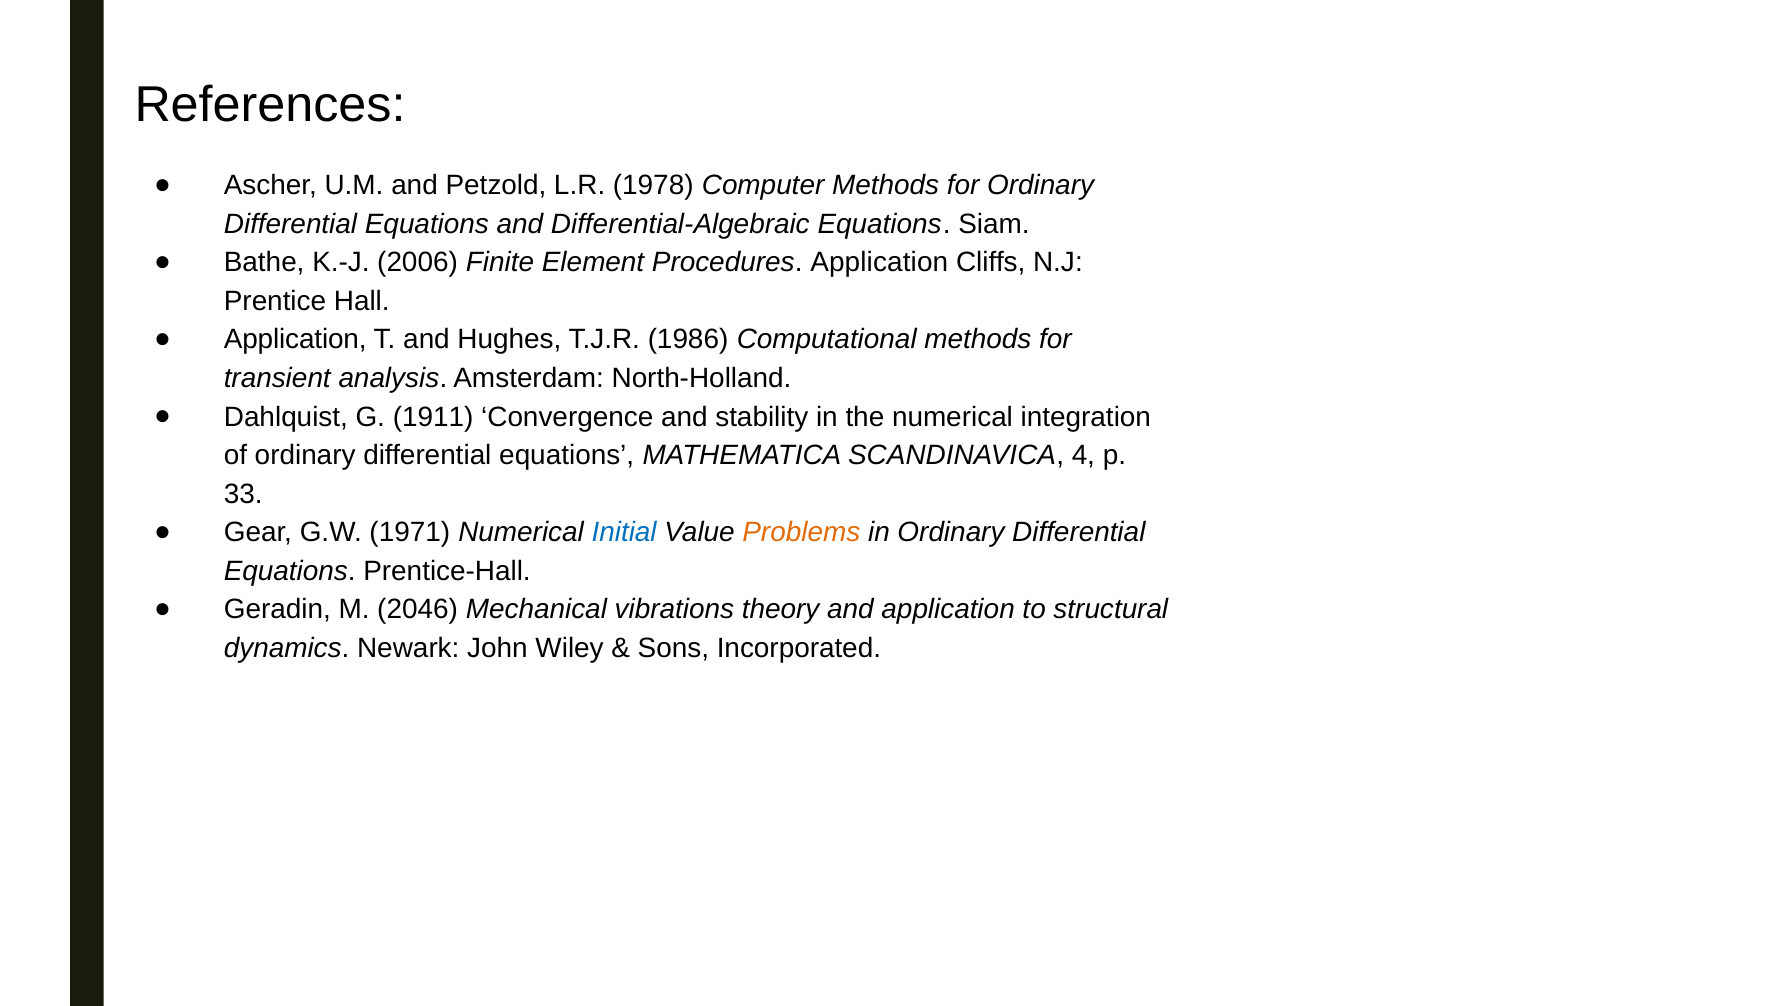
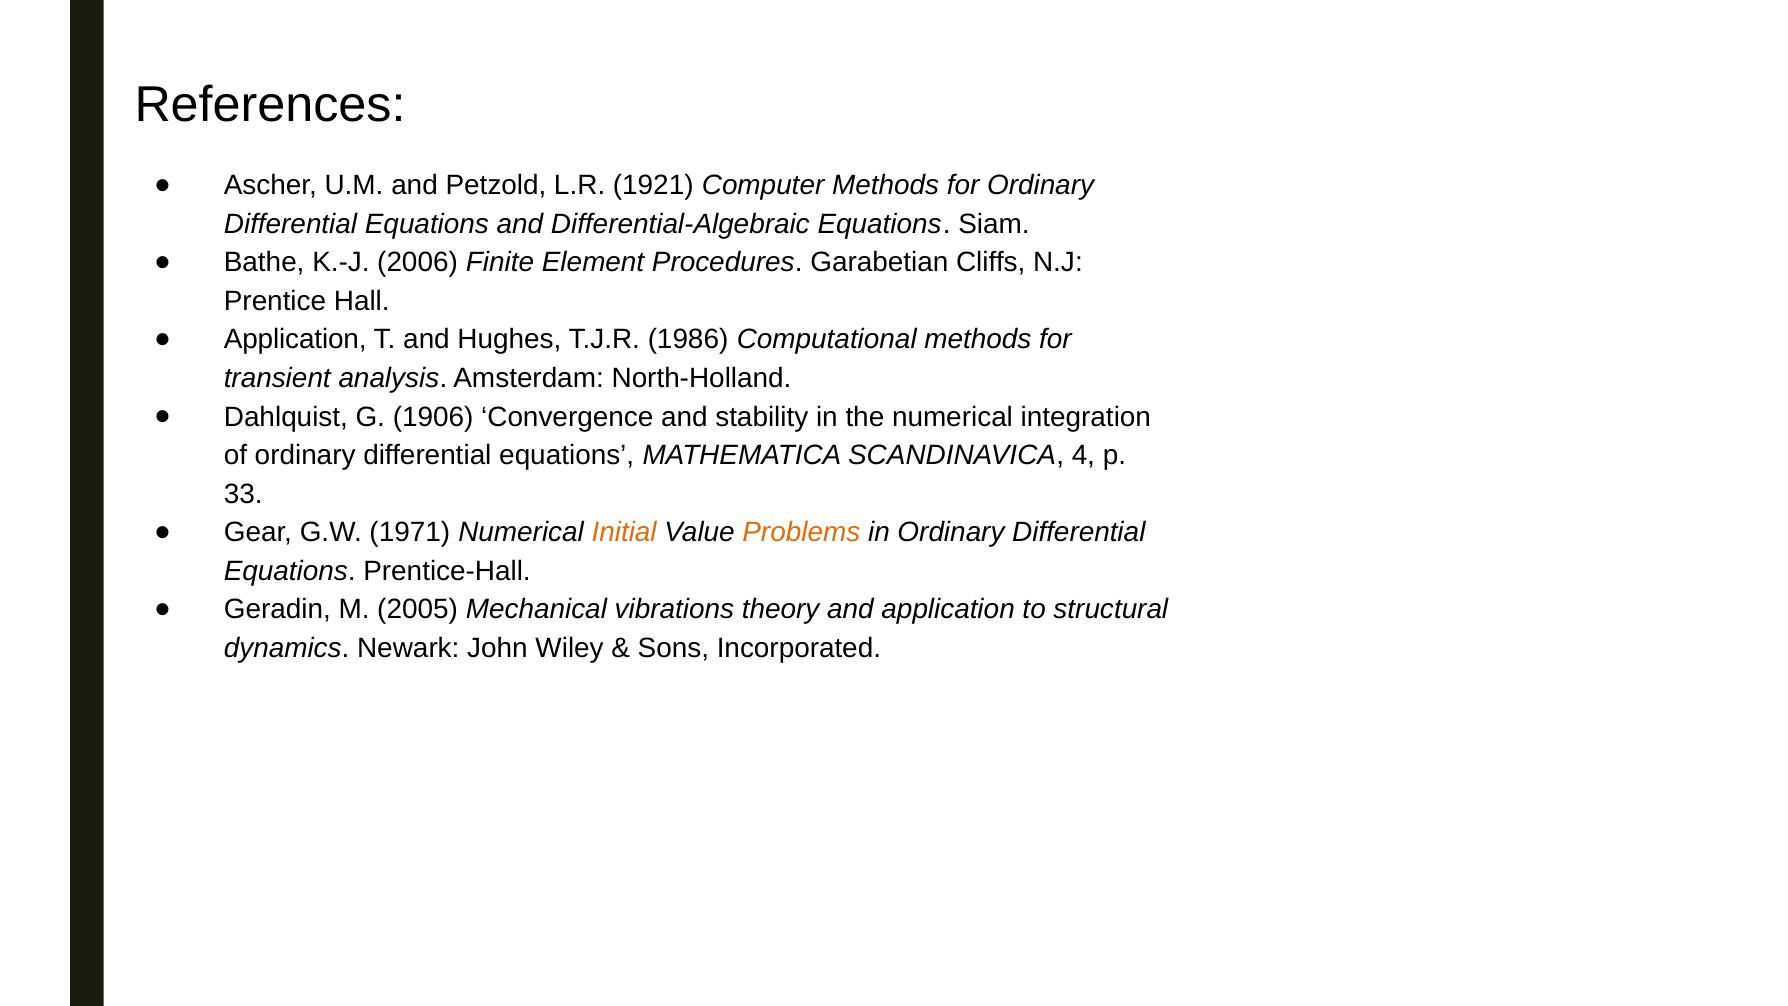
1978: 1978 -> 1921
Procedures Application: Application -> Garabetian
1911: 1911 -> 1906
Initial colour: blue -> orange
2046: 2046 -> 2005
